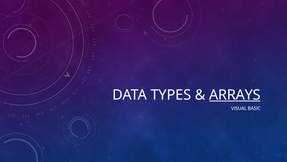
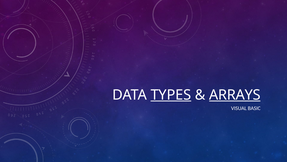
TYPES underline: none -> present
